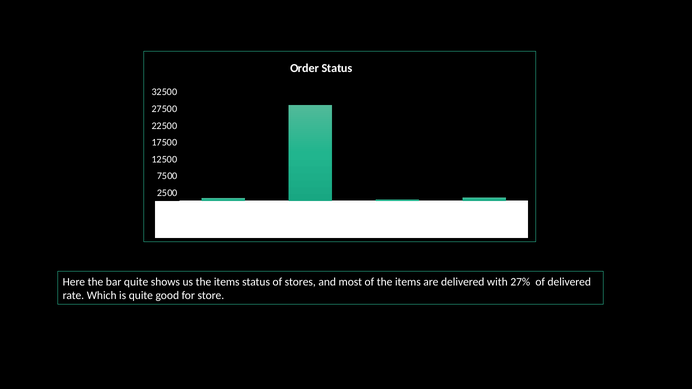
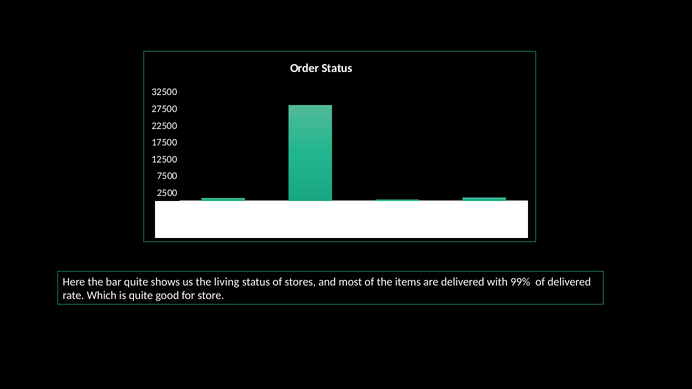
us the items: items -> living
27%: 27% -> 99%
